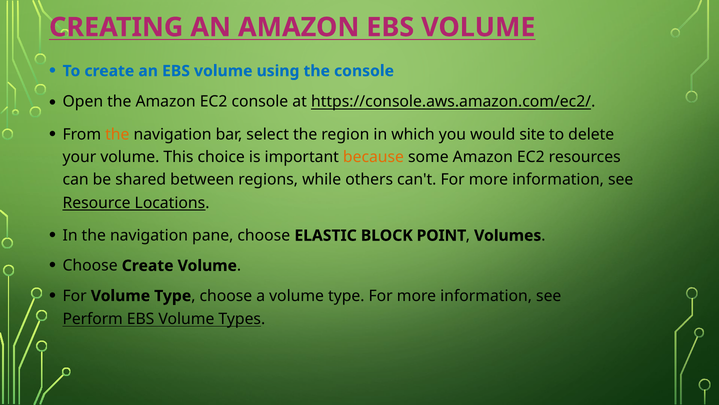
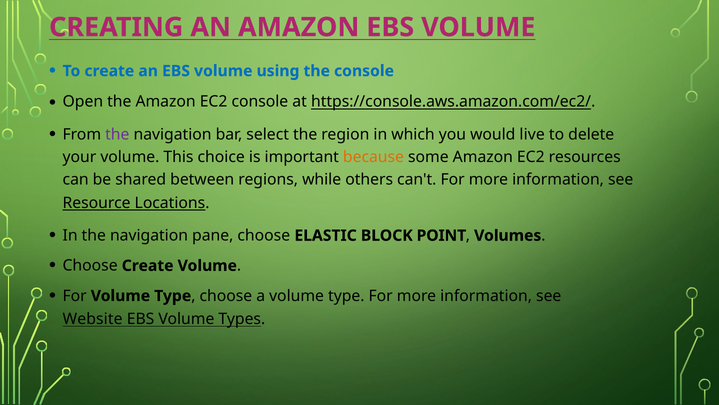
the at (117, 134) colour: orange -> purple
site: site -> live
Perform: Perform -> Website
